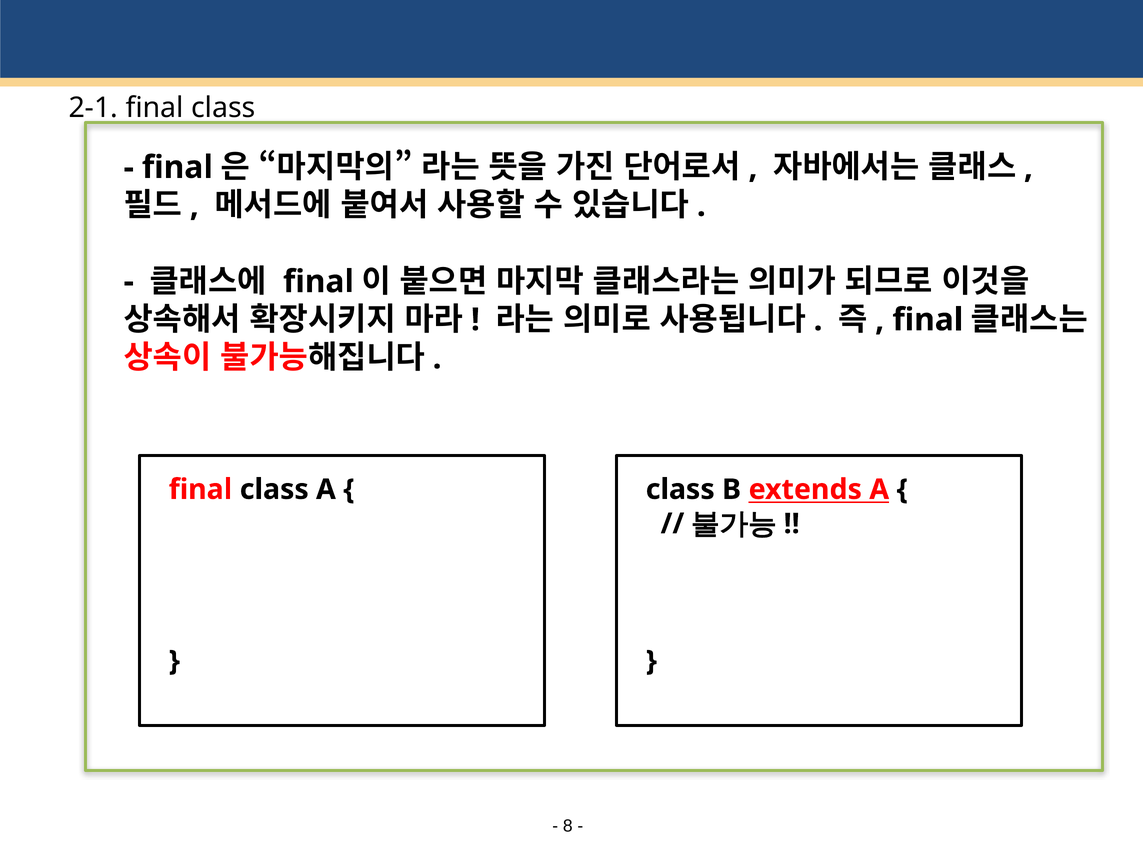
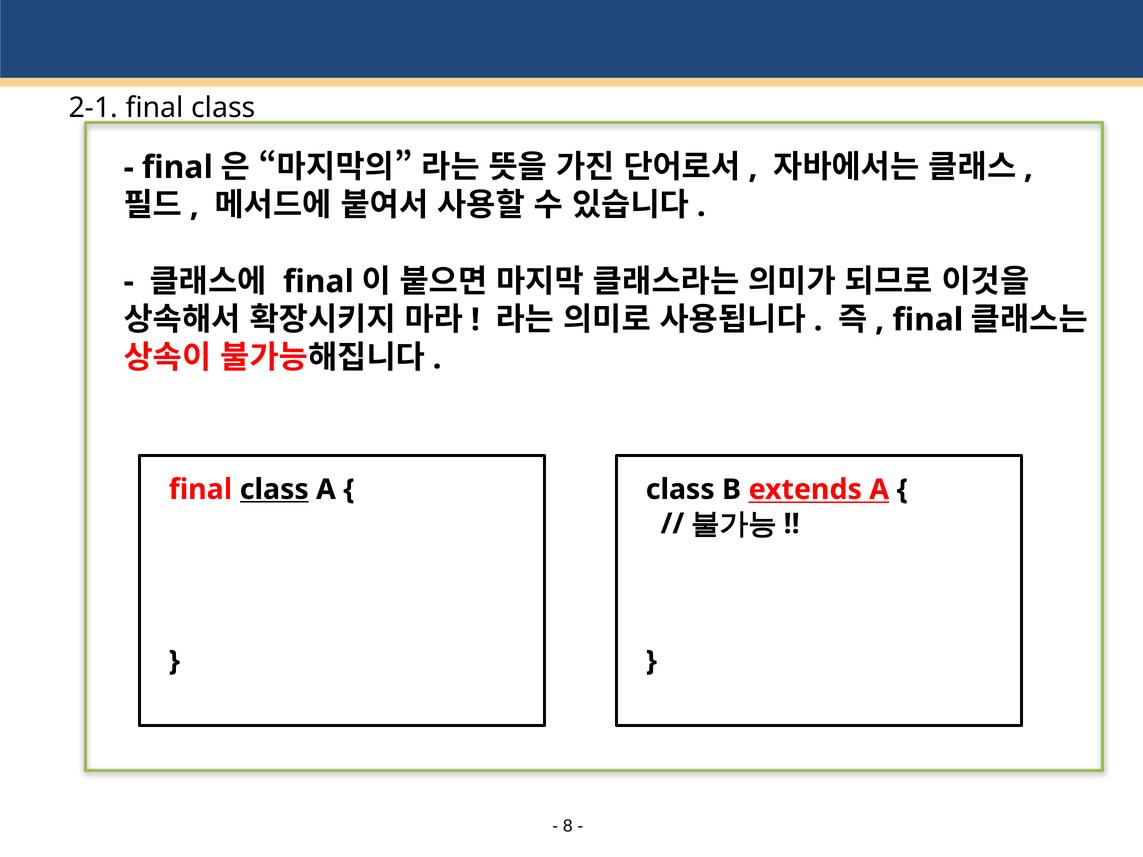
class at (274, 490) underline: none -> present
